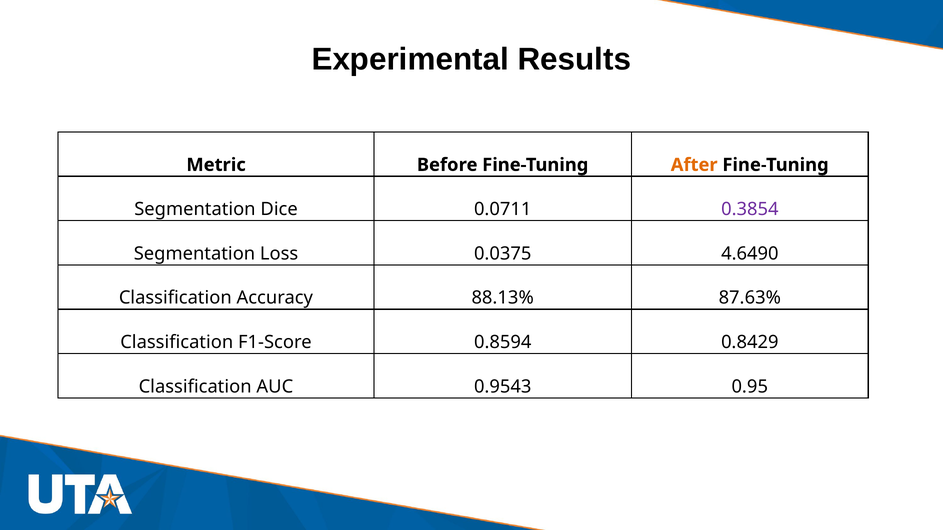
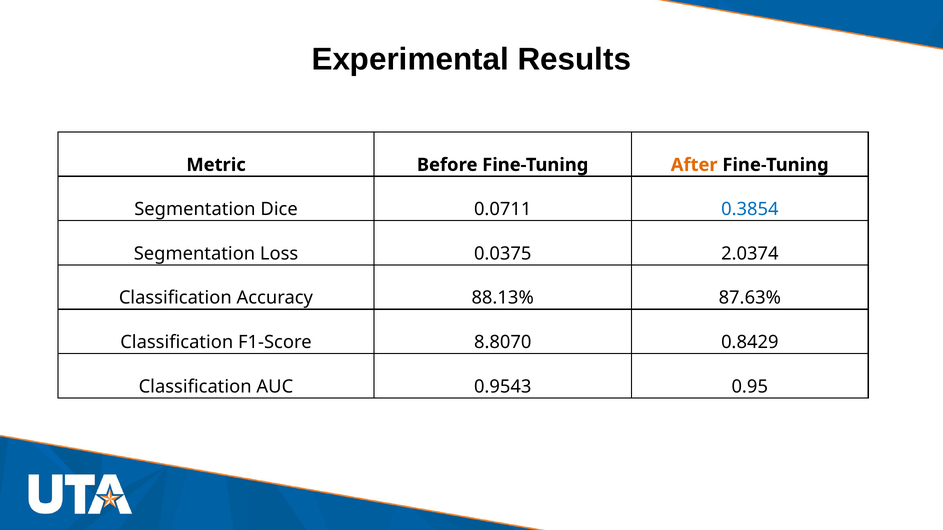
0.3854 colour: purple -> blue
4.6490: 4.6490 -> 2.0374
0.8594: 0.8594 -> 8.8070
